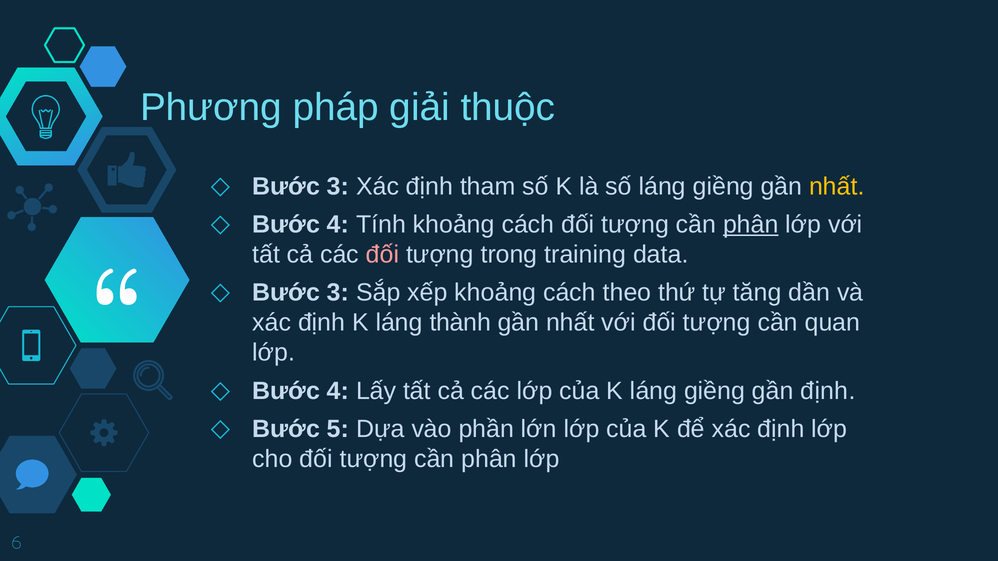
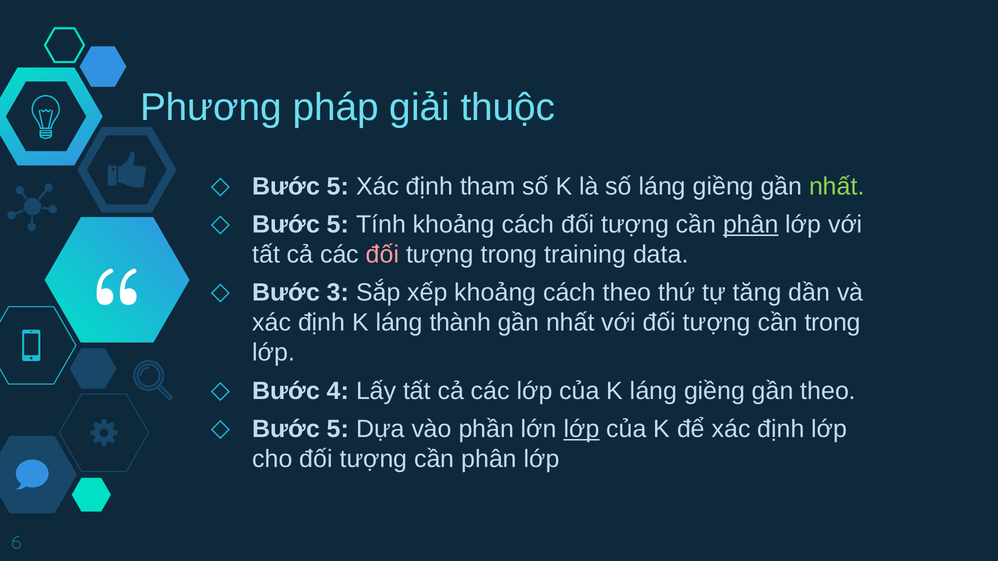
3 at (338, 186): 3 -> 5
nhất at (837, 186) colour: yellow -> light green
4 at (338, 225): 4 -> 5
cần quan: quan -> trong
gần định: định -> theo
lớp at (582, 429) underline: none -> present
